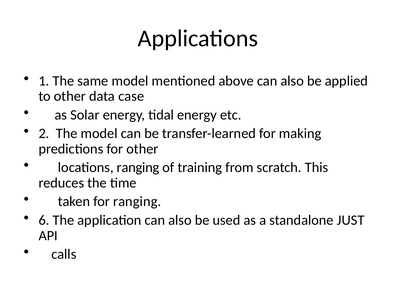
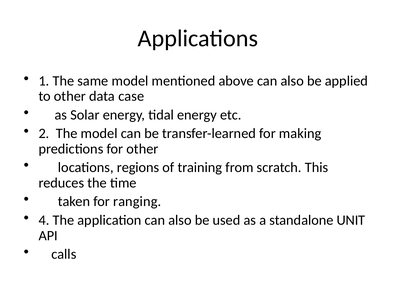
locations ranging: ranging -> regions
6: 6 -> 4
JUST: JUST -> UNIT
